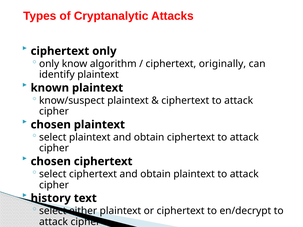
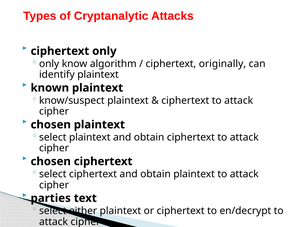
history: history -> parties
